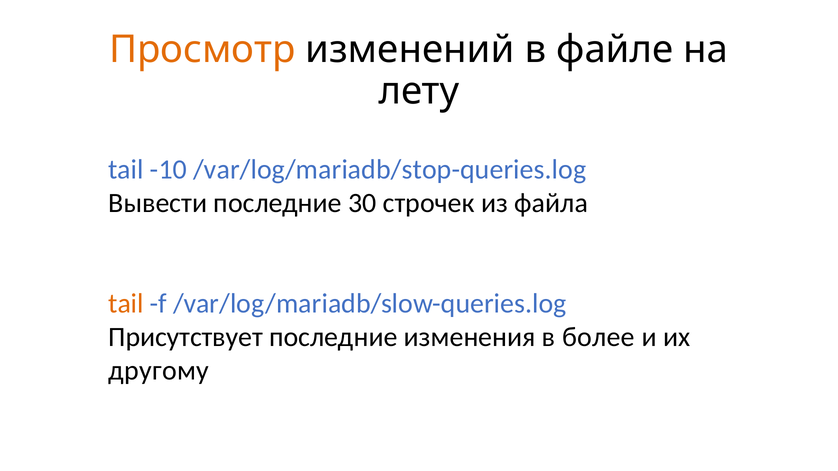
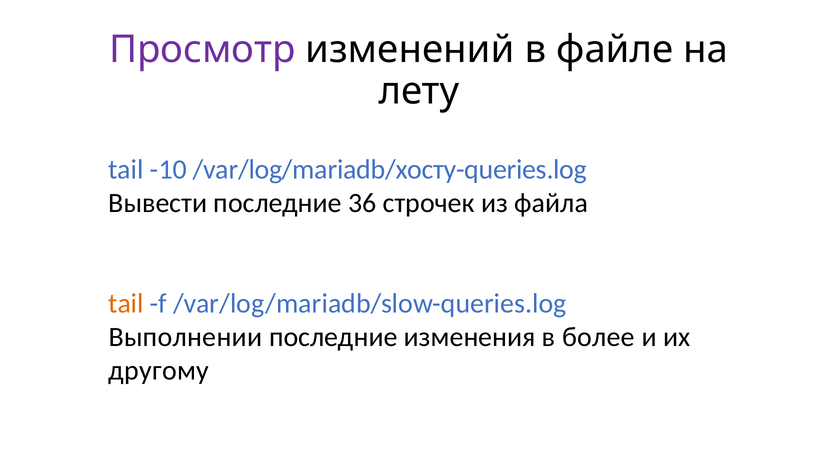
Просмотр colour: orange -> purple
/var/log/mariadb/stop-queries.log: /var/log/mariadb/stop-queries.log -> /var/log/mariadb/хосту-queries.log
30: 30 -> 36
Присутствует: Присутствует -> Выполнении
